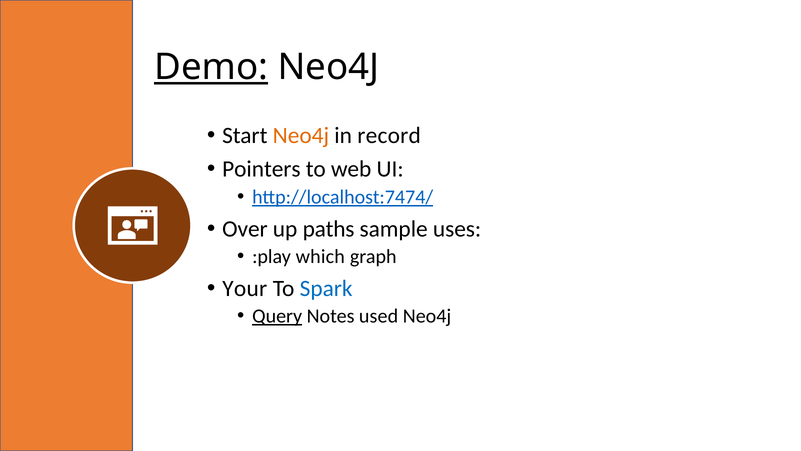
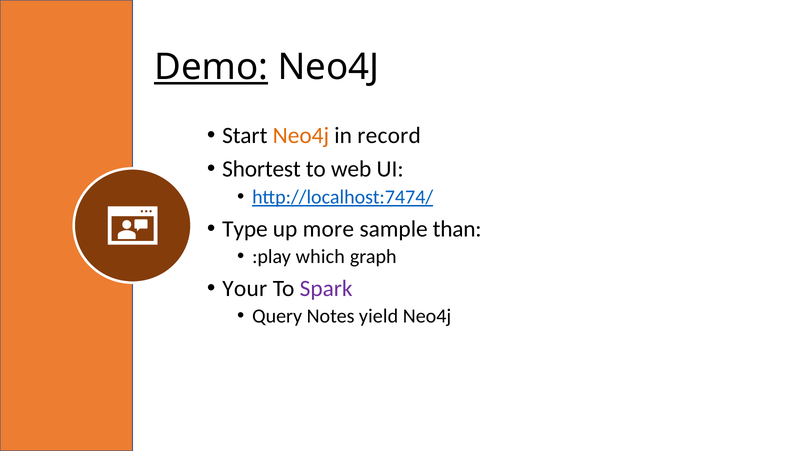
Pointers: Pointers -> Shortest
Over: Over -> Type
paths: paths -> more
uses: uses -> than
Spark colour: blue -> purple
Query underline: present -> none
used: used -> yield
